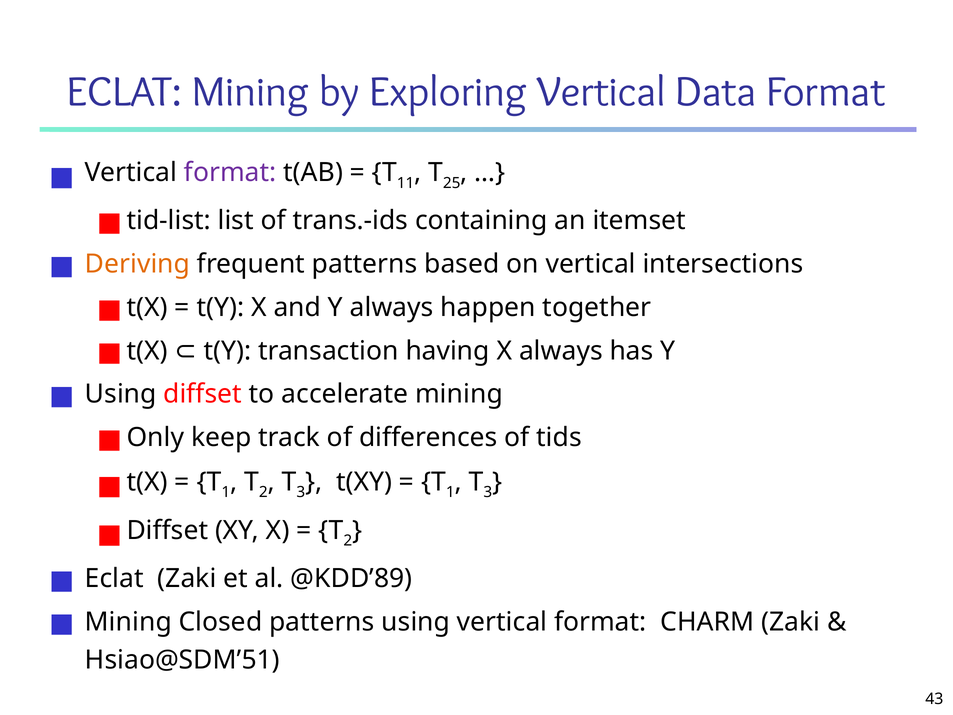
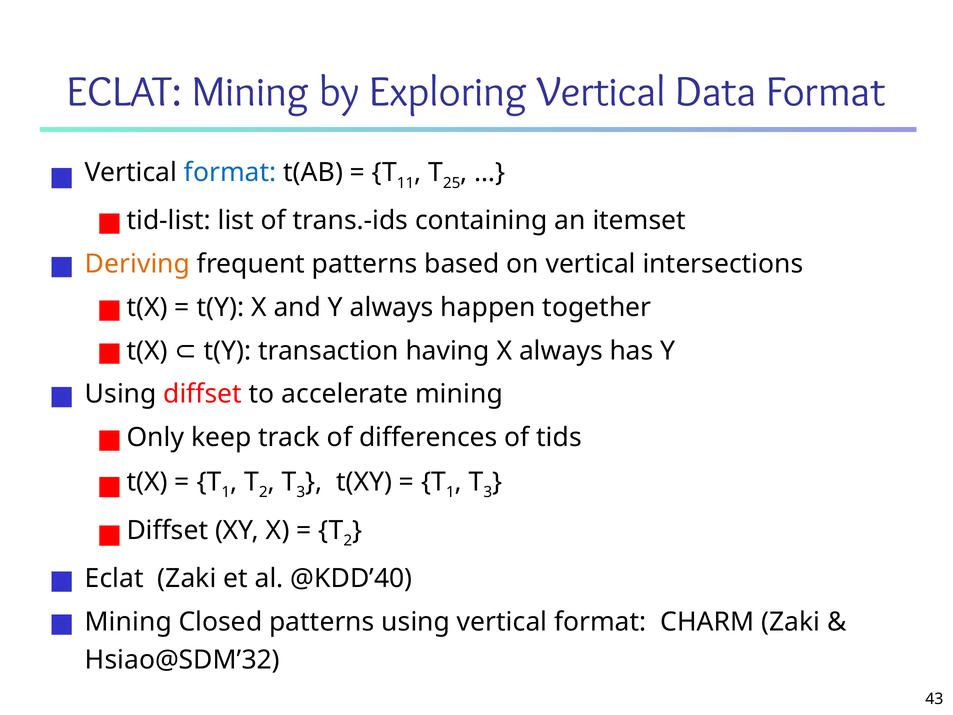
format at (230, 173) colour: purple -> blue
@KDD’89: @KDD’89 -> @KDD’40
Hsiao@SDM’51: Hsiao@SDM’51 -> Hsiao@SDM’32
